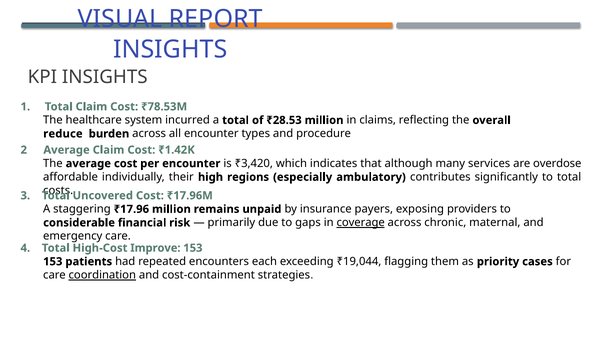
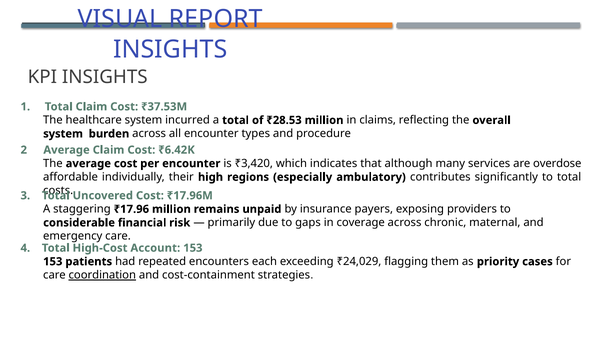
₹78.53M: ₹78.53M -> ₹37.53M
reduce at (63, 134): reduce -> system
₹1.42K: ₹1.42K -> ₹6.42K
coverage underline: present -> none
Improve: Improve -> Account
₹19,044: ₹19,044 -> ₹24,029
